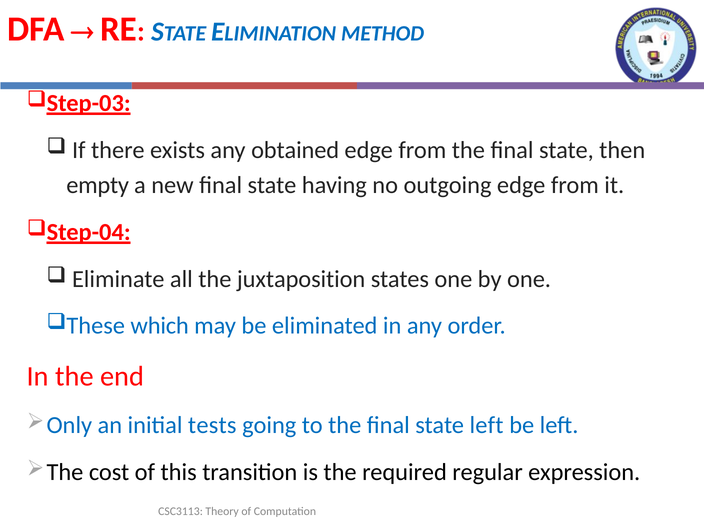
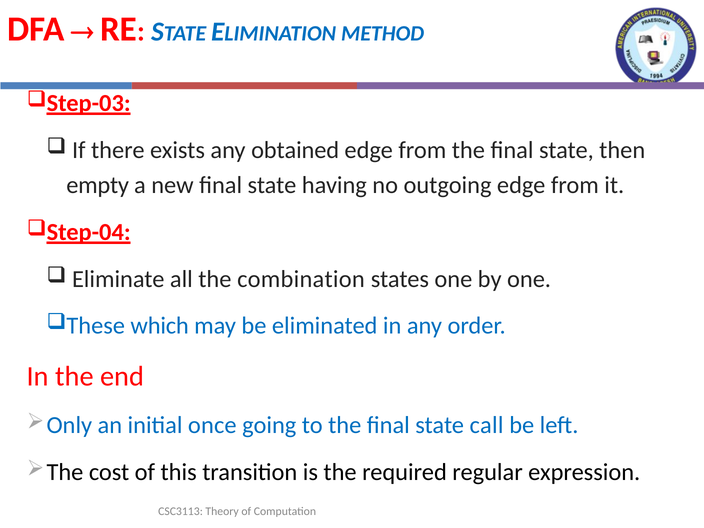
juxtaposition: juxtaposition -> combination
tests: tests -> once
state left: left -> call
